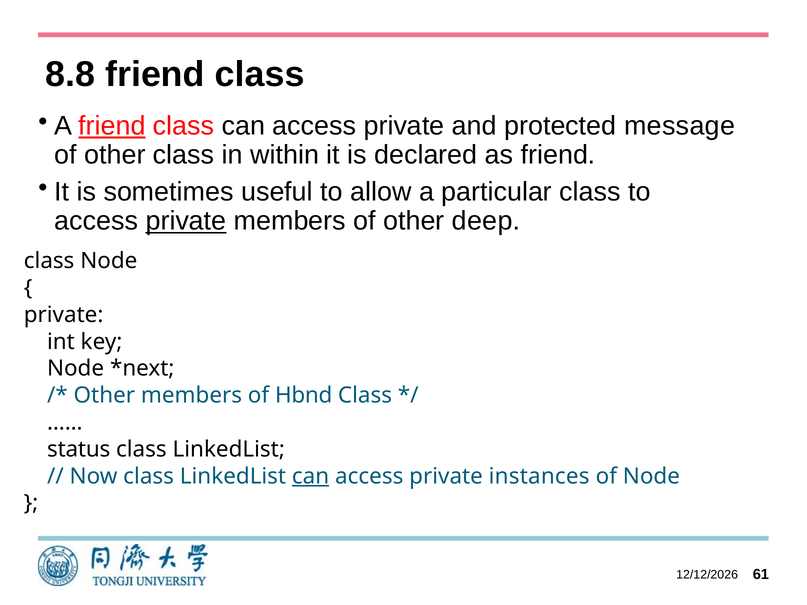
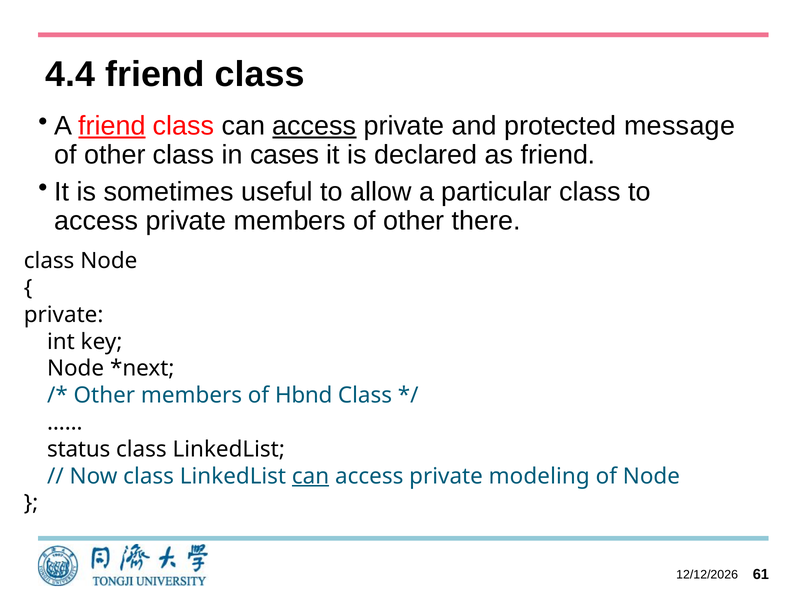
8.8: 8.8 -> 4.4
access at (314, 126) underline: none -> present
within: within -> cases
private at (186, 221) underline: present -> none
deep: deep -> there
instances: instances -> modeling
